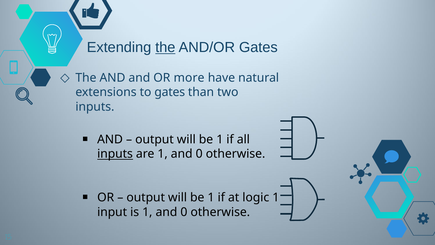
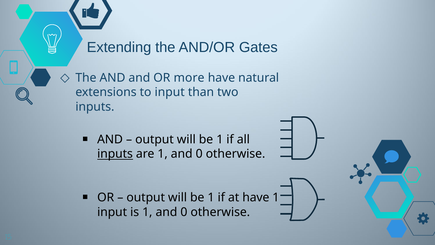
the at (165, 47) underline: present -> none
to gates: gates -> input
at logic: logic -> have
